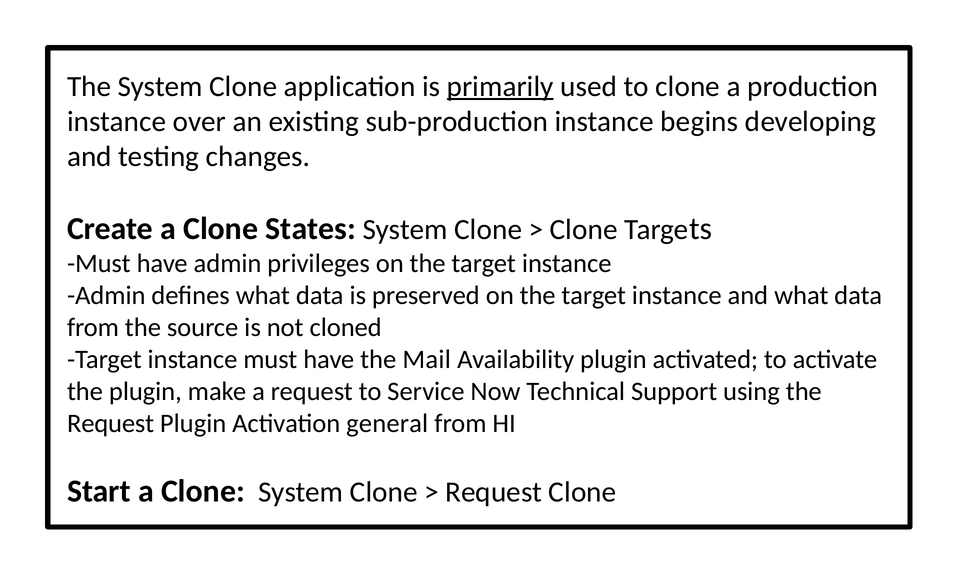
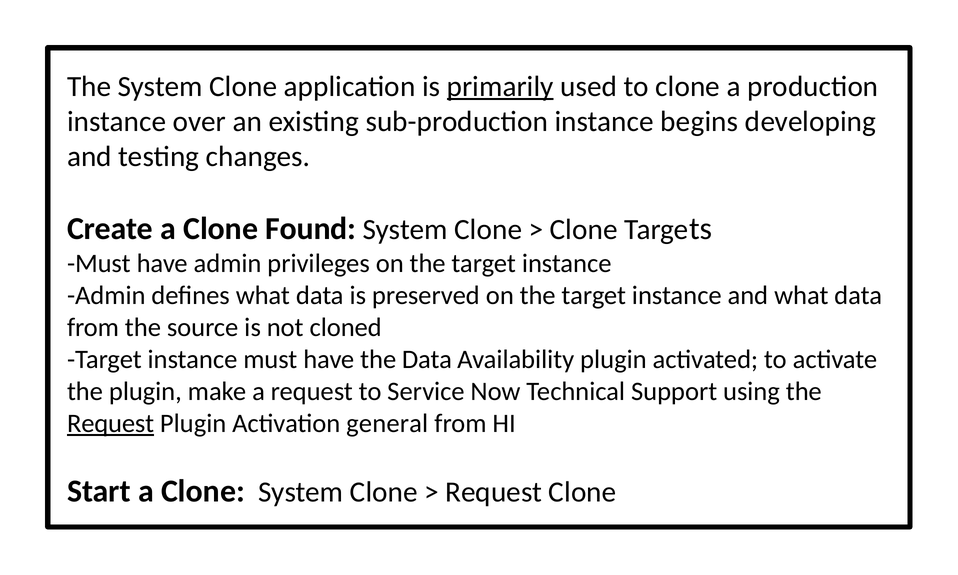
States: States -> Found
the Mail: Mail -> Data
Request at (111, 423) underline: none -> present
